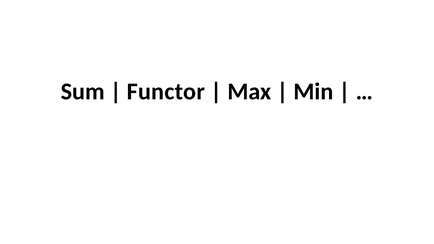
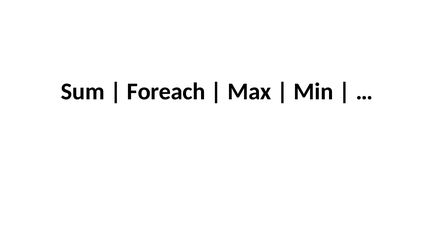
Functor: Functor -> Foreach
